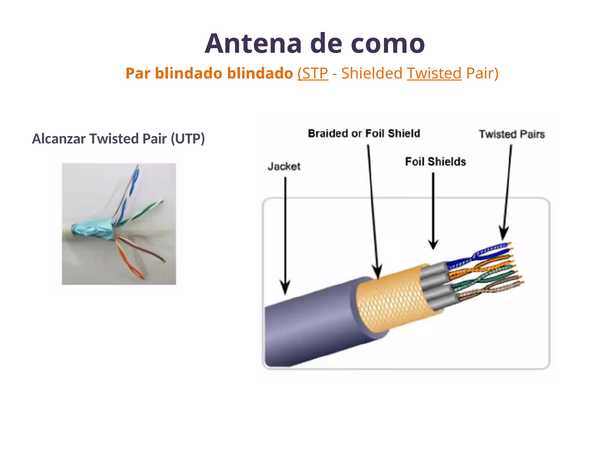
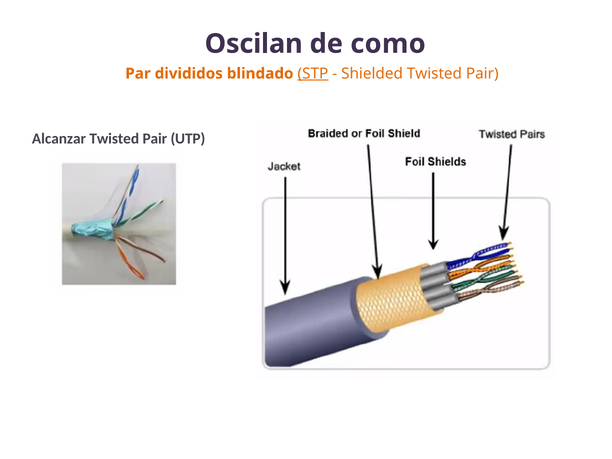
Antena: Antena -> Oscilan
Par blindado: blindado -> divididos
Twisted at (434, 74) underline: present -> none
